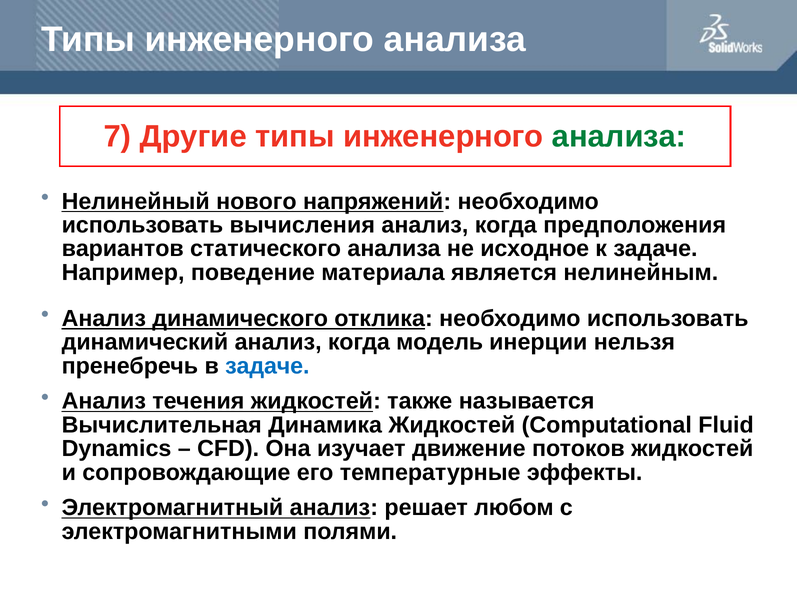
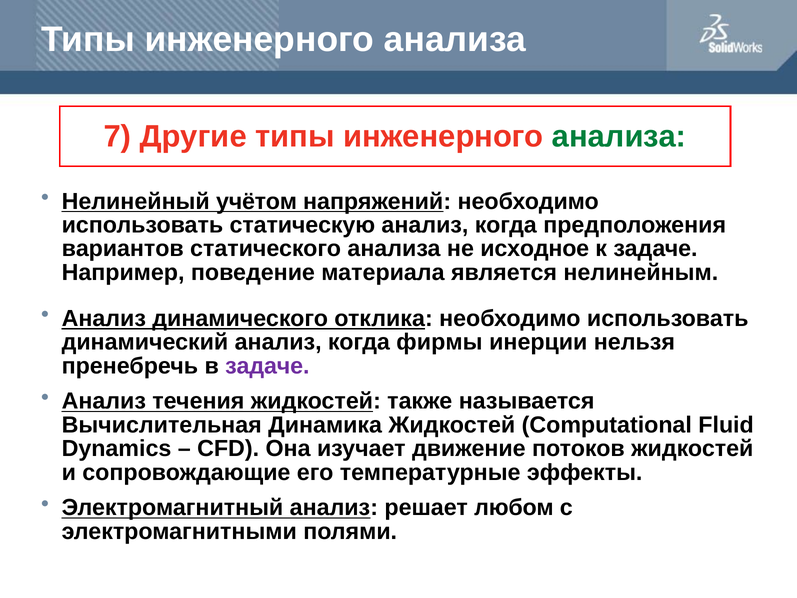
нового: нового -> учётом
вычисления: вычисления -> статическую
модель: модель -> фирмы
задаче at (267, 366) colour: blue -> purple
